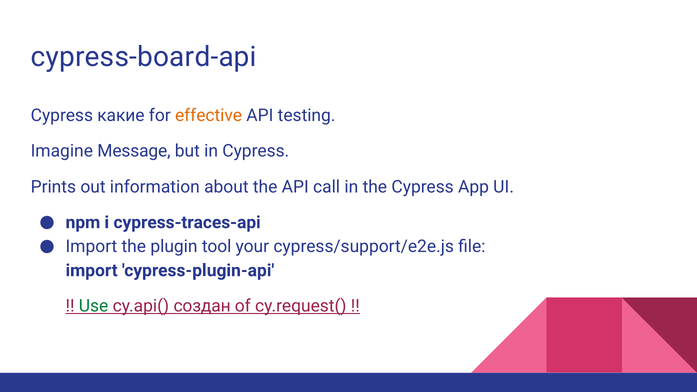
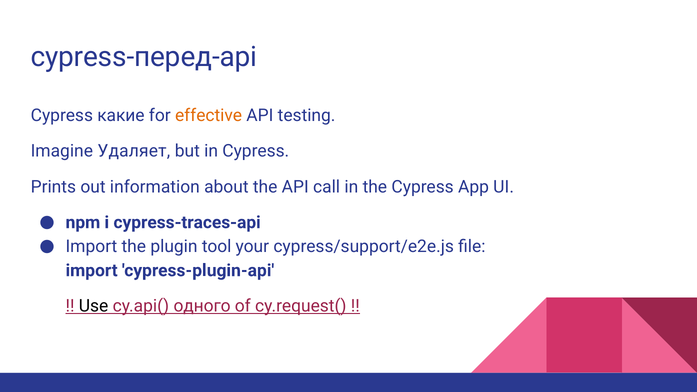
cypress-board-api: cypress-board-api -> cypress-перед-api
Message: Message -> Удаляет
Use colour: green -> black
создан: создан -> одного
